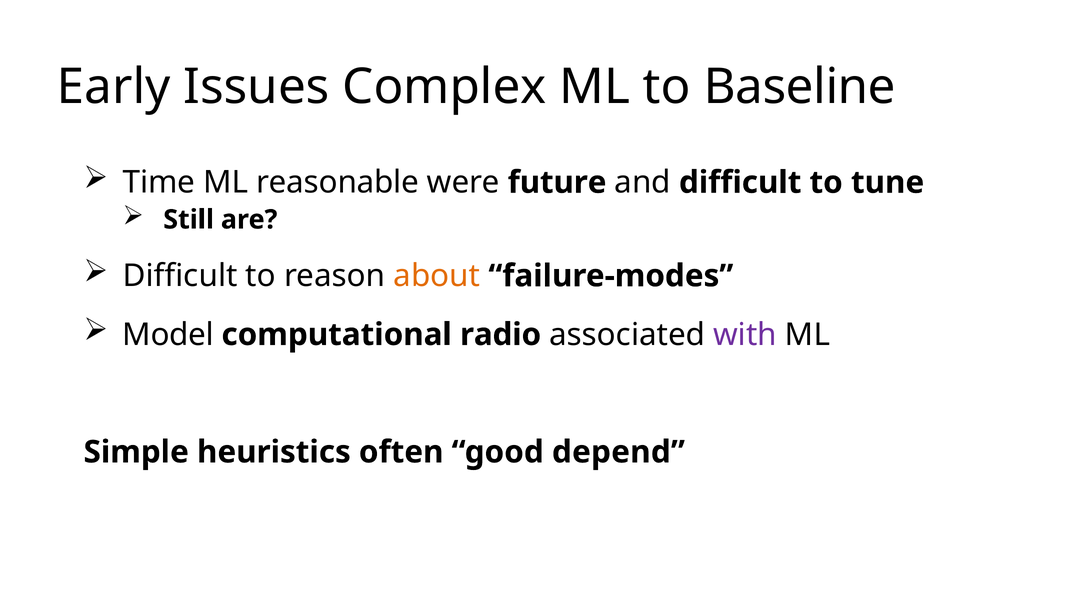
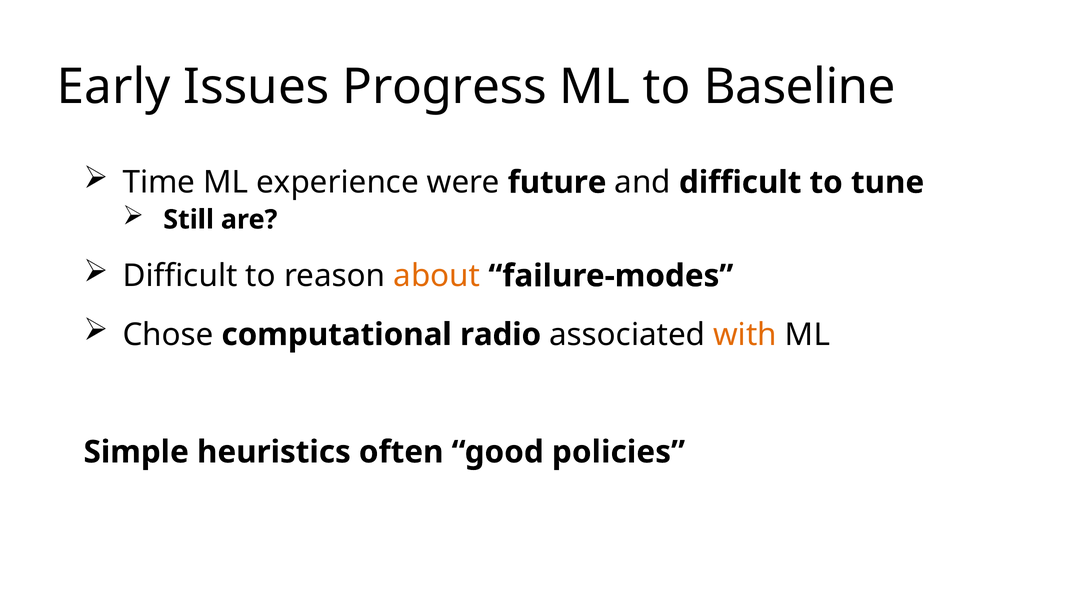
Complex: Complex -> Progress
reasonable: reasonable -> experience
Model: Model -> Chose
with colour: purple -> orange
depend: depend -> policies
